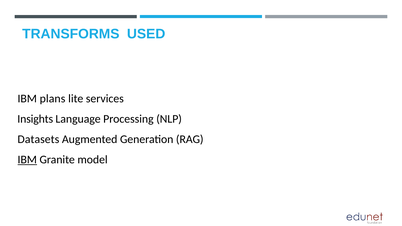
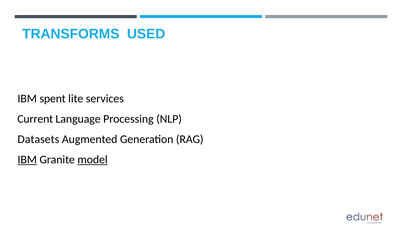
plans: plans -> spent
Insights: Insights -> Current
model underline: none -> present
